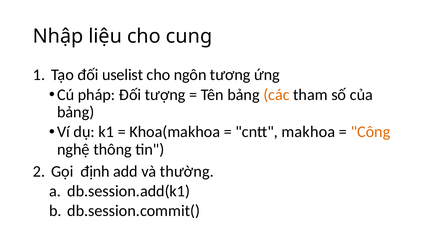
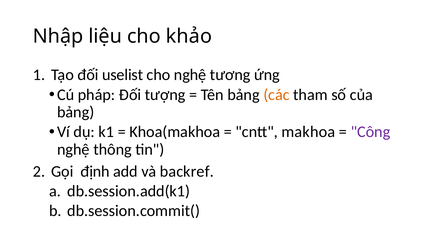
cung: cung -> khảo
cho ngôn: ngôn -> nghệ
Công colour: orange -> purple
thường: thường -> backref
